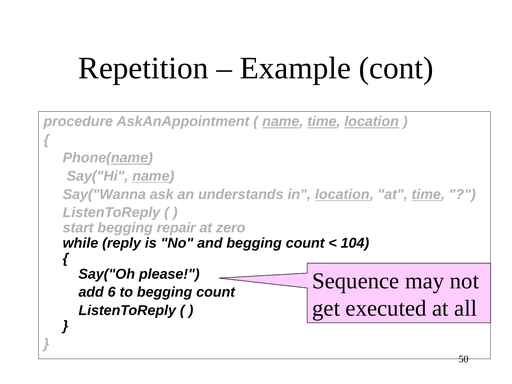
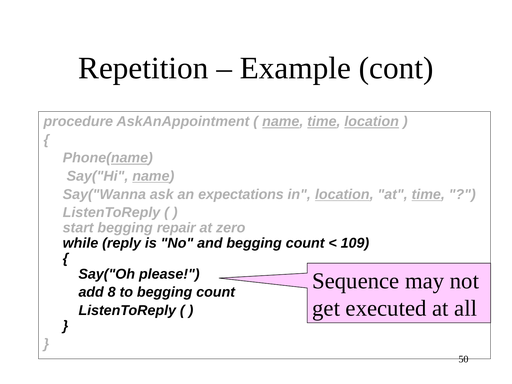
understands: understands -> expectations
104: 104 -> 109
6: 6 -> 8
